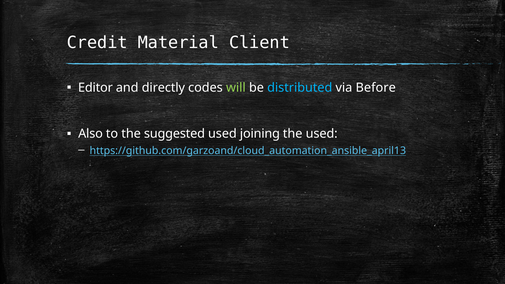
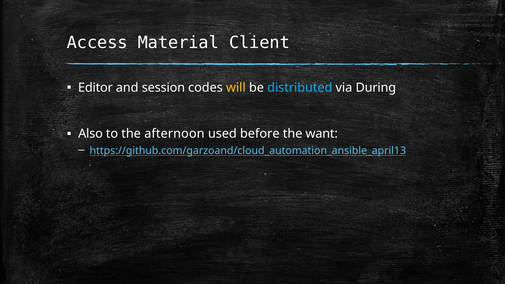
Credit: Credit -> Access
directly: directly -> session
will colour: light green -> yellow
Before: Before -> During
suggested: suggested -> afternoon
joining: joining -> before
the used: used -> want
